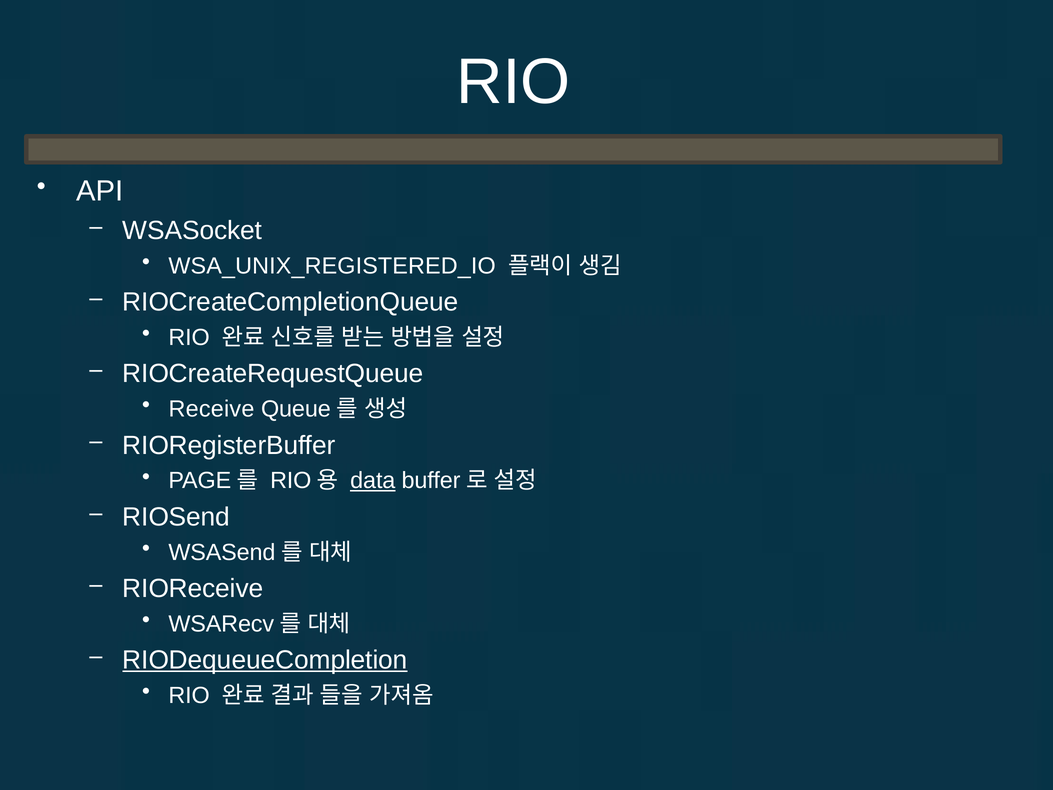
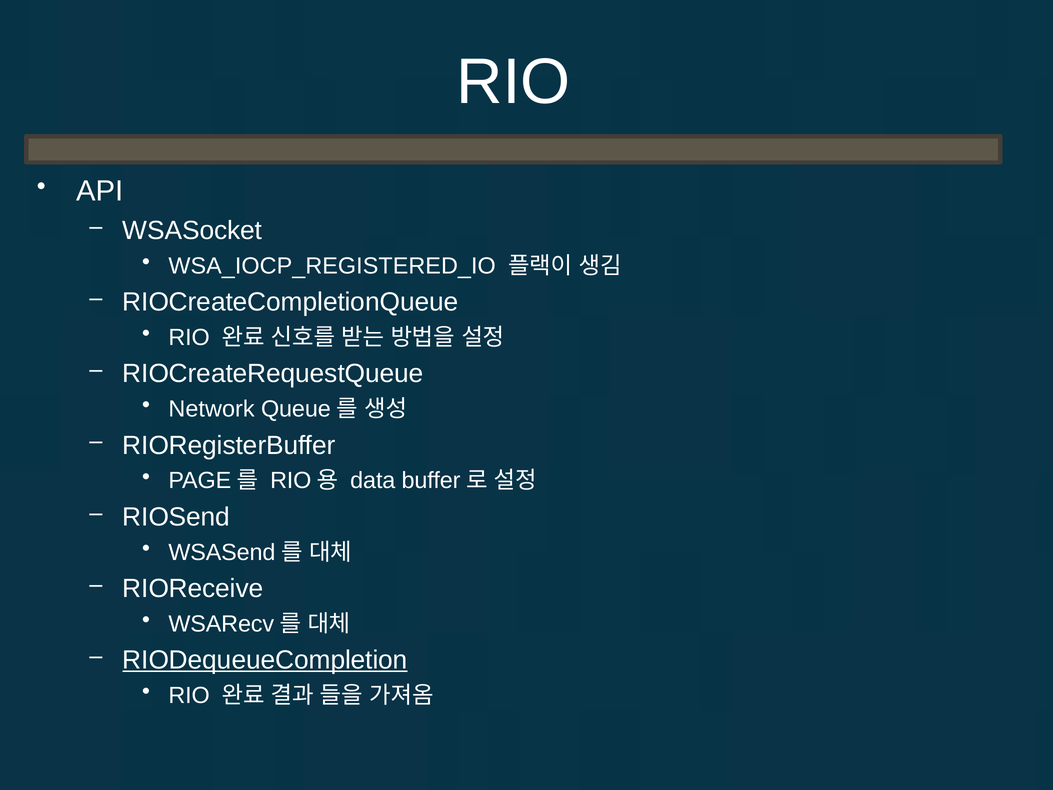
WSA_UNIX_REGISTERED_IO: WSA_UNIX_REGISTERED_IO -> WSA_IOCP_REGISTERED_IO
Receive: Receive -> Network
data underline: present -> none
